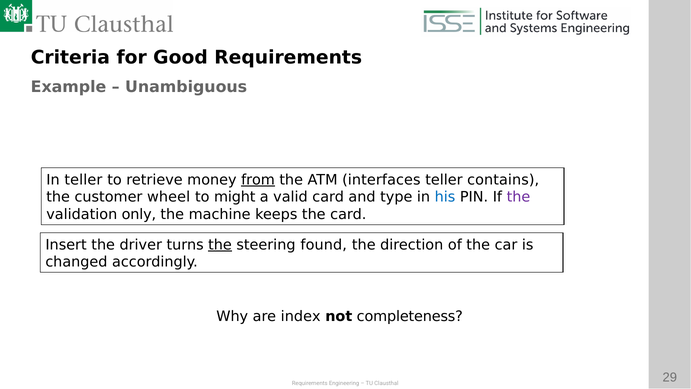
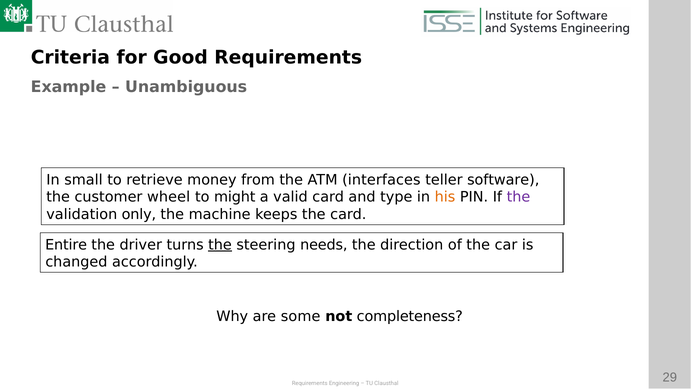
In teller: teller -> small
from underline: present -> none
contains: contains -> software
his colour: blue -> orange
Insert: Insert -> Entire
found: found -> needs
index: index -> some
